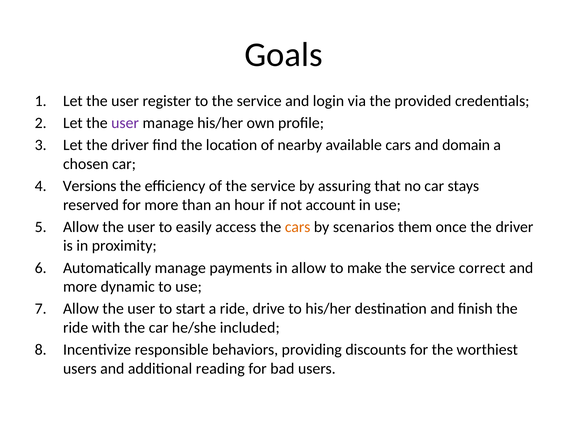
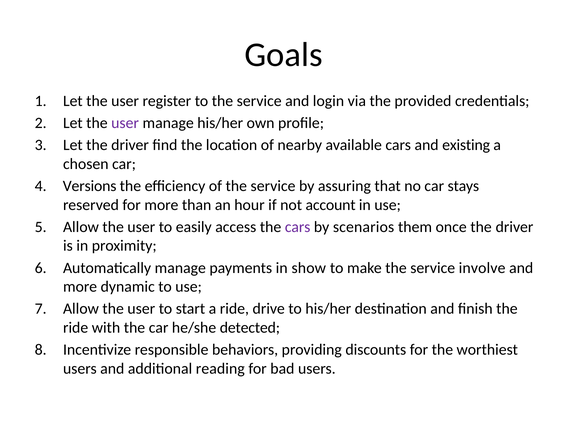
domain: domain -> existing
cars at (298, 227) colour: orange -> purple
in allow: allow -> show
correct: correct -> involve
included: included -> detected
